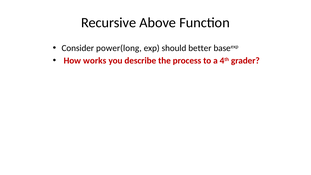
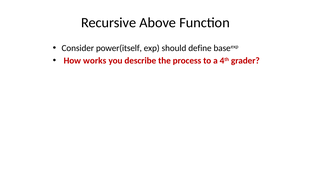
power(long: power(long -> power(itself
better: better -> define
